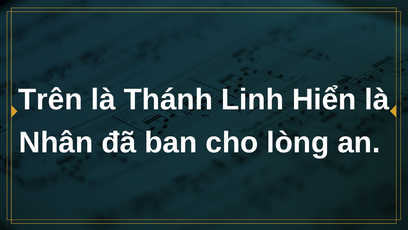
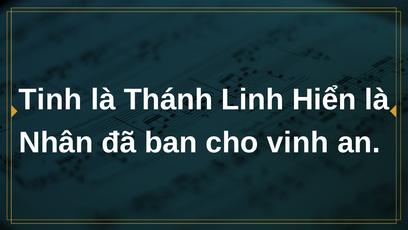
Trên: Trên -> Tinh
lòng: lòng -> vinh
